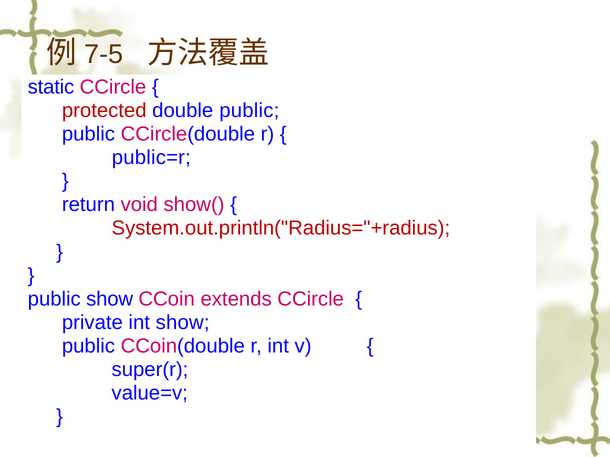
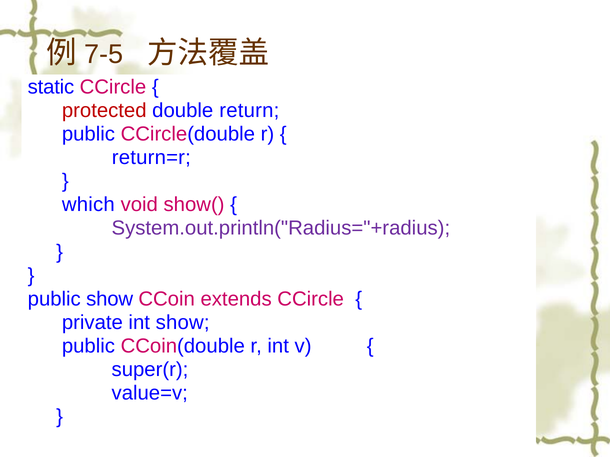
double public: public -> return
public=r: public=r -> return=r
return: return -> which
System.out.println("Radius="+radius colour: red -> purple
